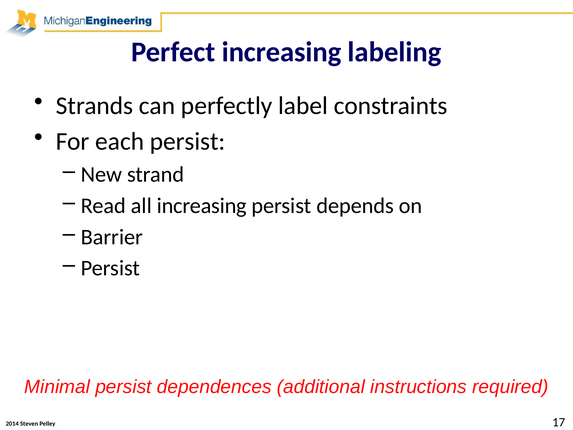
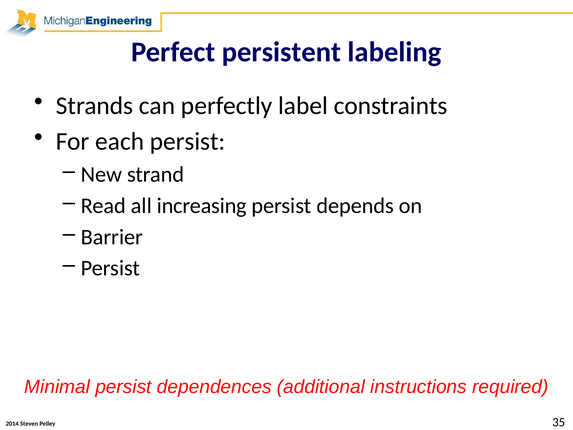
Perfect increasing: increasing -> persistent
17: 17 -> 35
